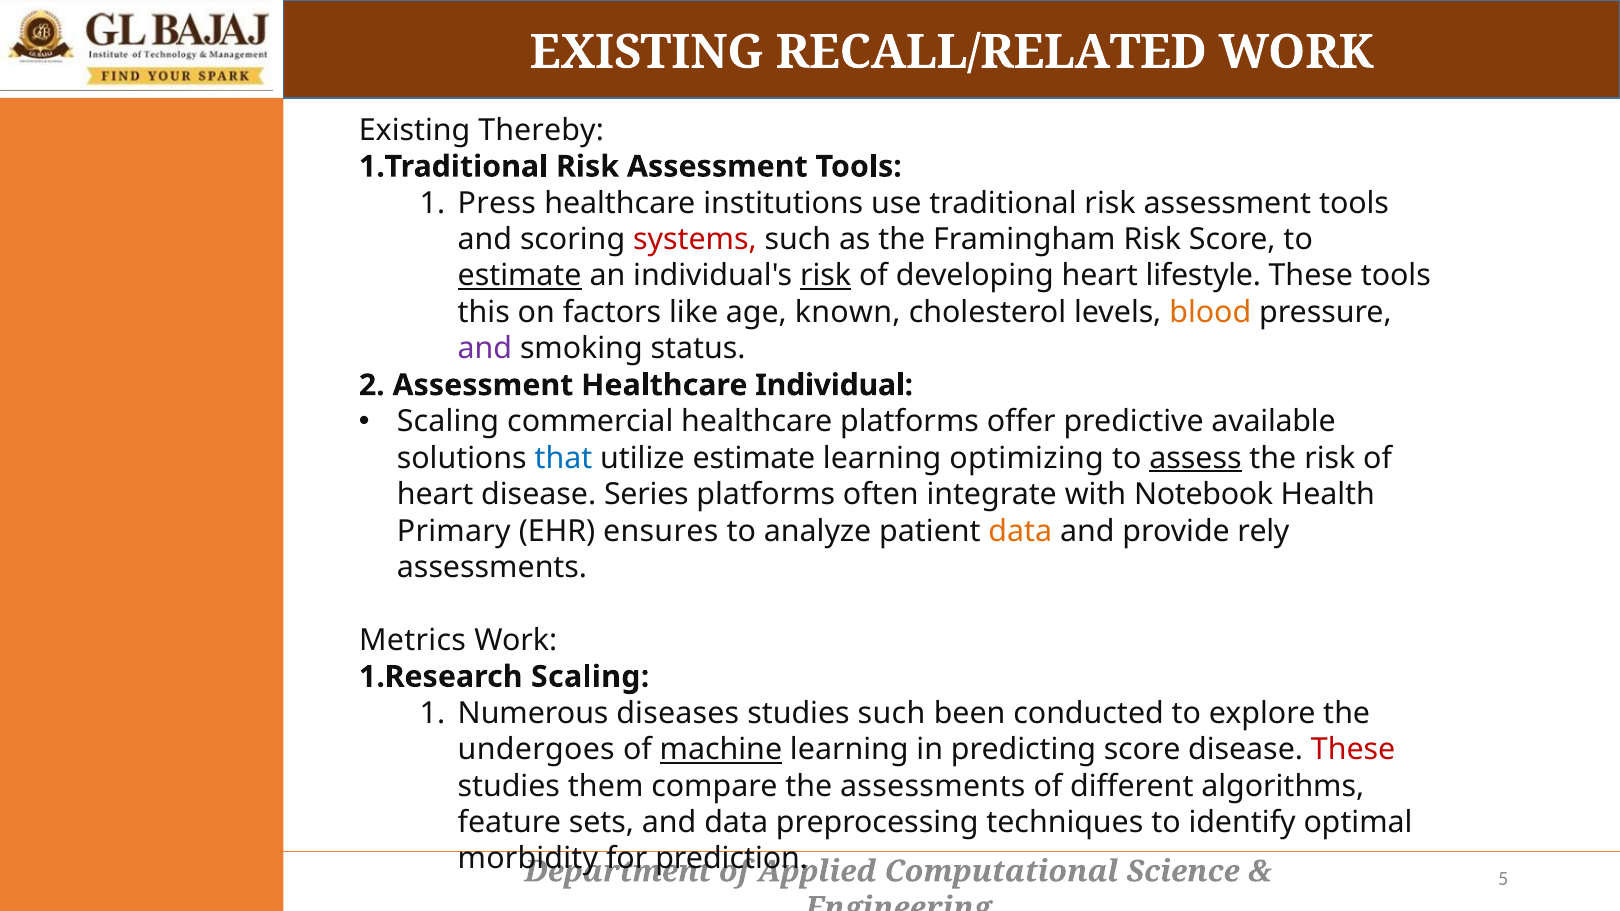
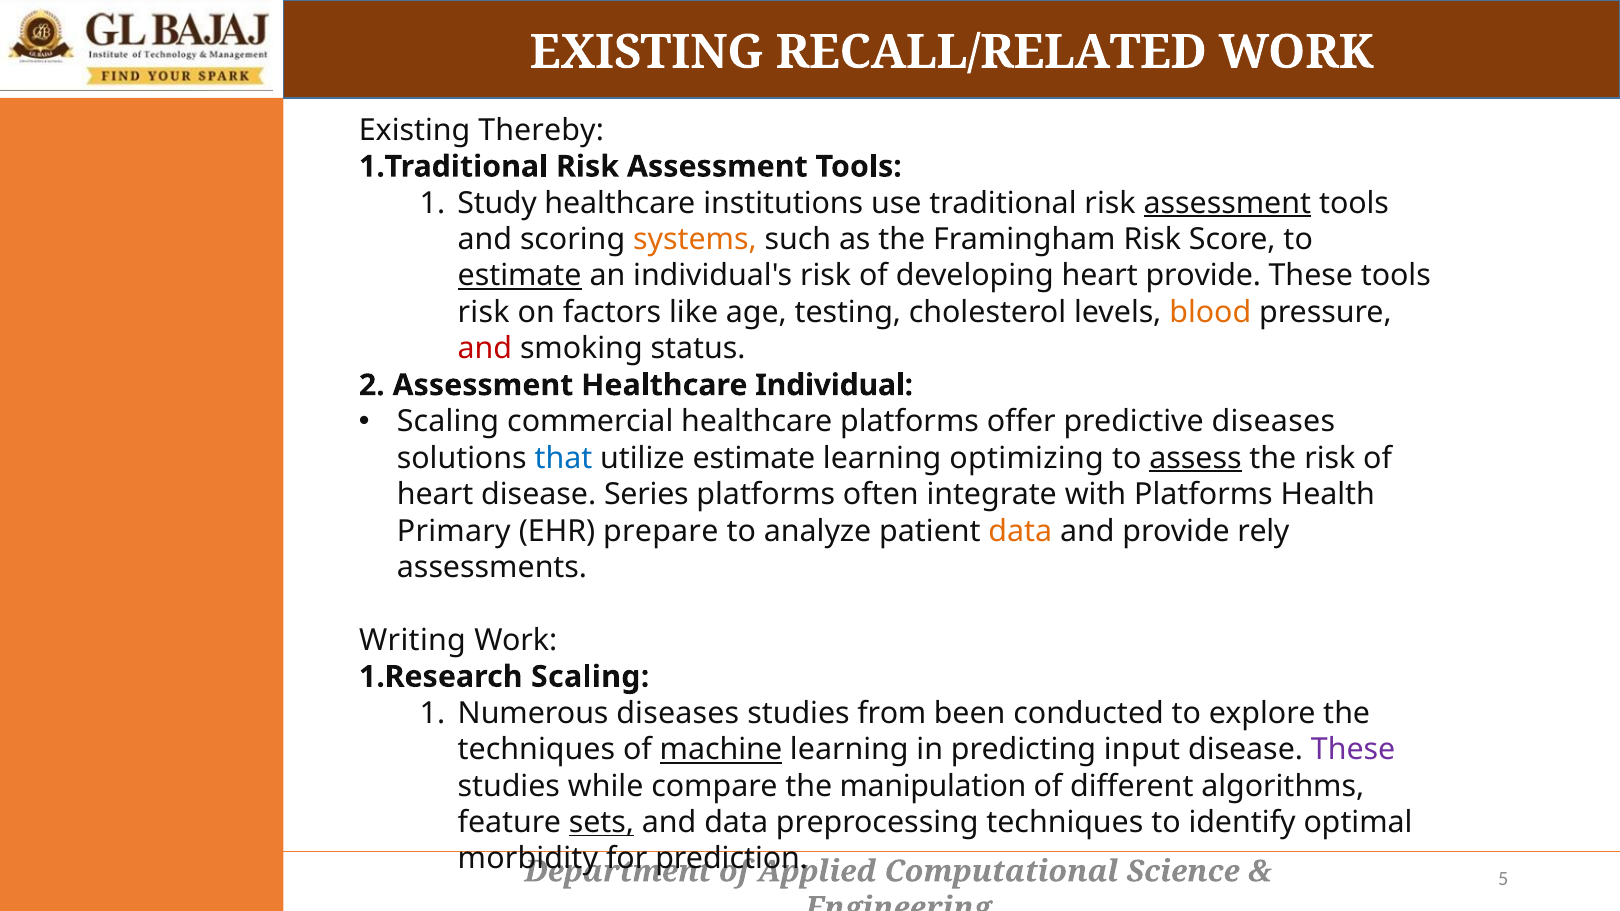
Press: Press -> Study
assessment at (1227, 203) underline: none -> present
systems colour: red -> orange
risk at (826, 276) underline: present -> none
heart lifestyle: lifestyle -> provide
this at (484, 312): this -> risk
known: known -> testing
and at (485, 349) colour: purple -> red
predictive available: available -> diseases
with Notebook: Notebook -> Platforms
ensures: ensures -> prepare
Metrics: Metrics -> Writing
studies such: such -> from
undergoes at (536, 750): undergoes -> techniques
predicting score: score -> input
These at (1353, 750) colour: red -> purple
them: them -> while
the assessments: assessments -> manipulation
sets underline: none -> present
